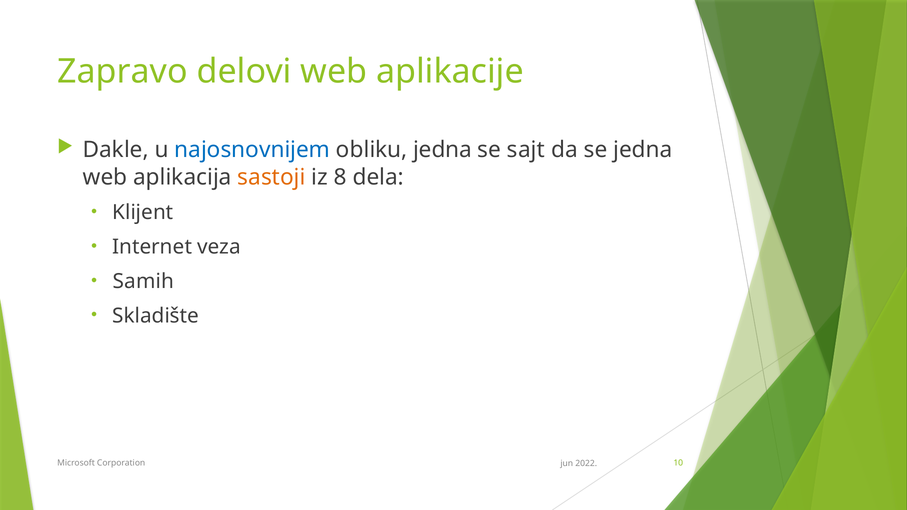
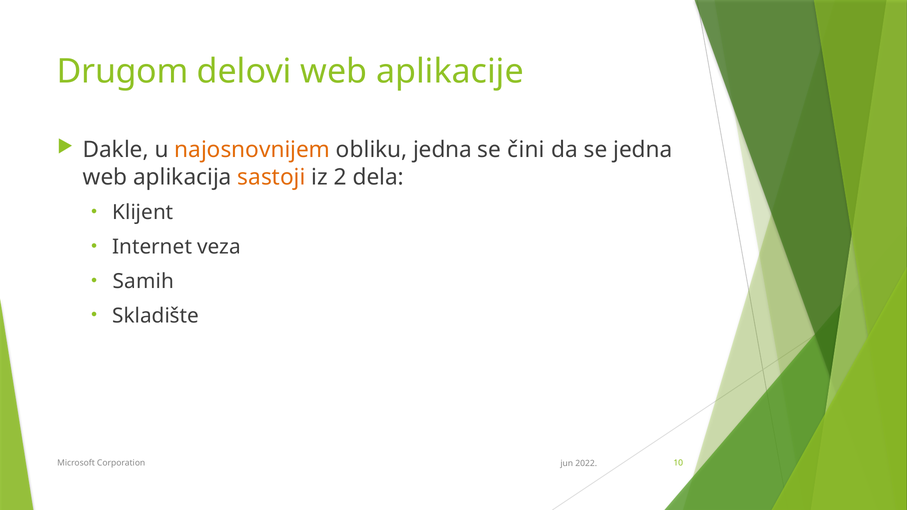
Zapravo: Zapravo -> Drugom
najosnovnijem colour: blue -> orange
sajt: sajt -> čini
8: 8 -> 2
